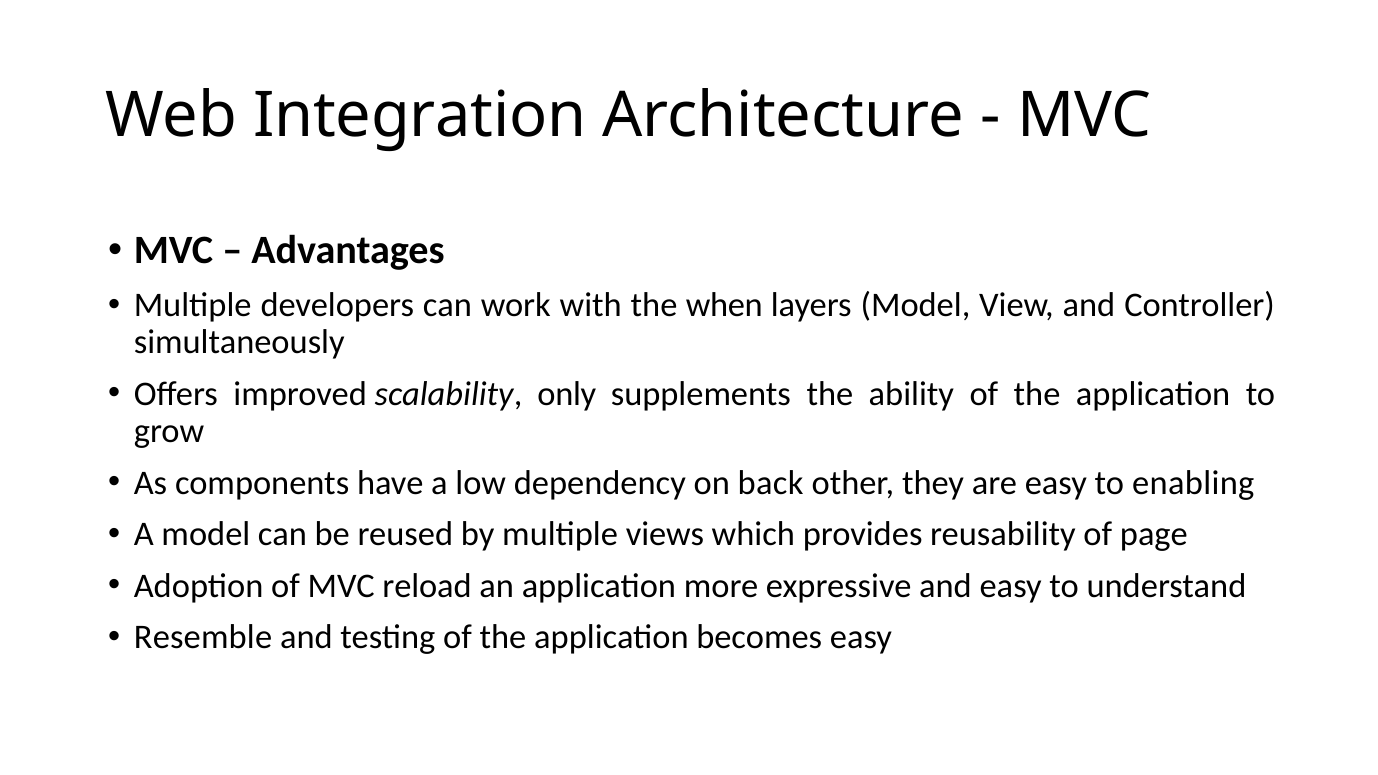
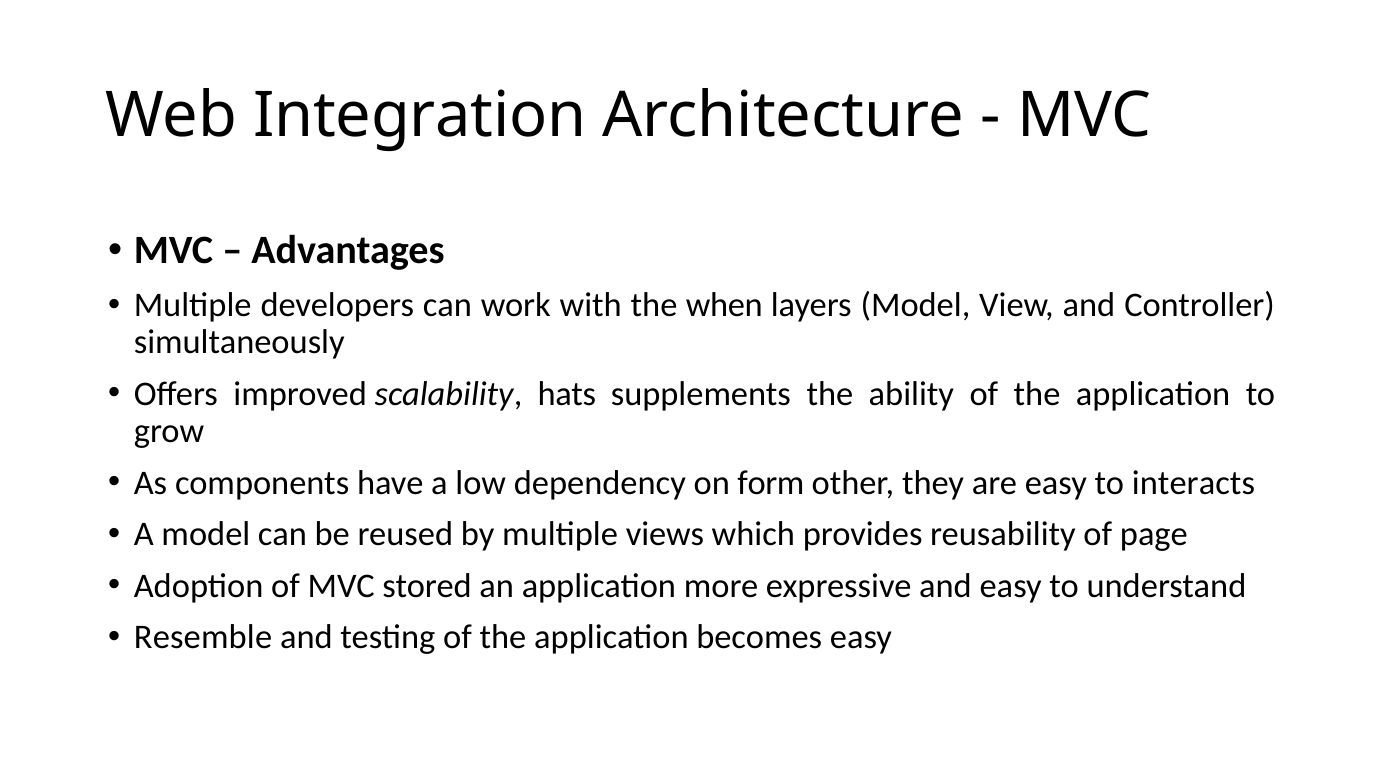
only: only -> hats
back: back -> form
enabling: enabling -> interacts
reload: reload -> stored
